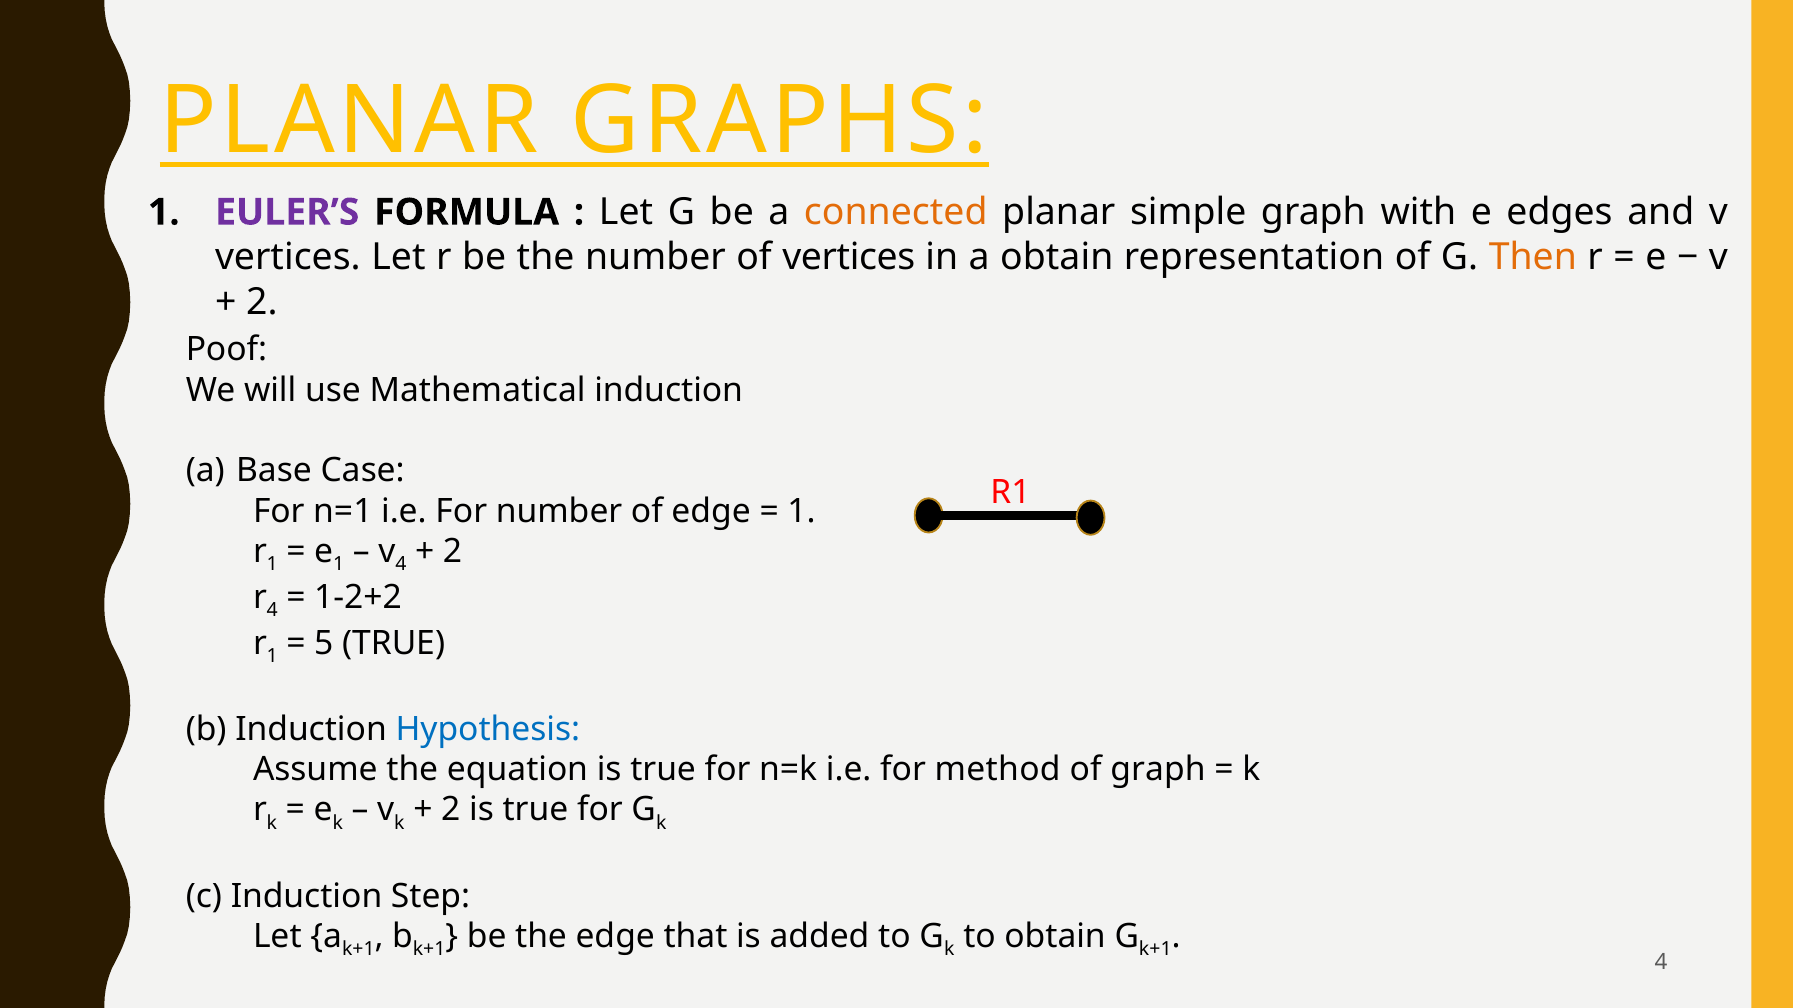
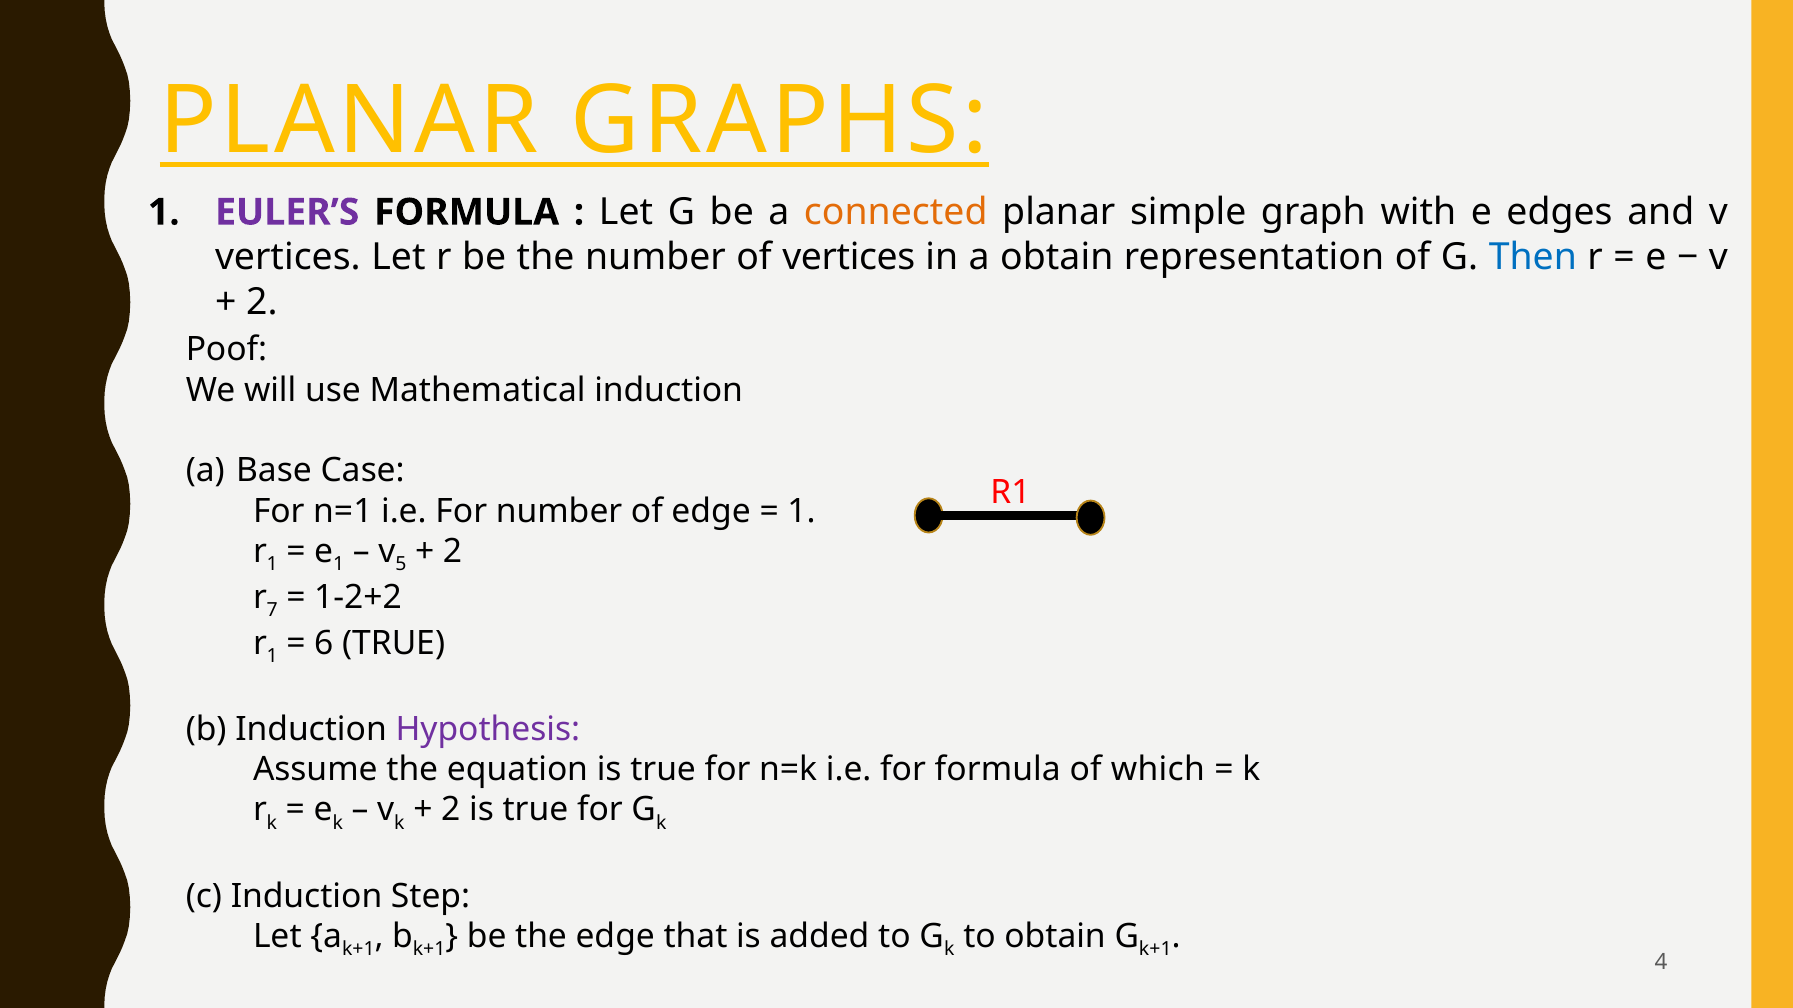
Then colour: orange -> blue
v 4: 4 -> 5
r 4: 4 -> 7
5: 5 -> 6
Hypothesis colour: blue -> purple
for method: method -> formula
of graph: graph -> which
